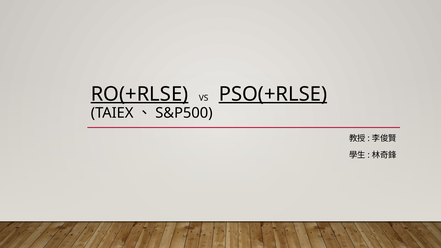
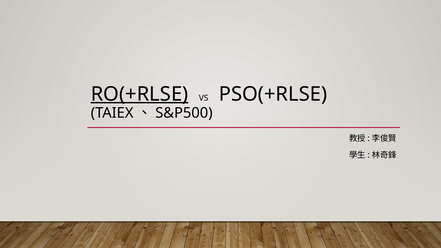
PSO(+RLSE underline: present -> none
